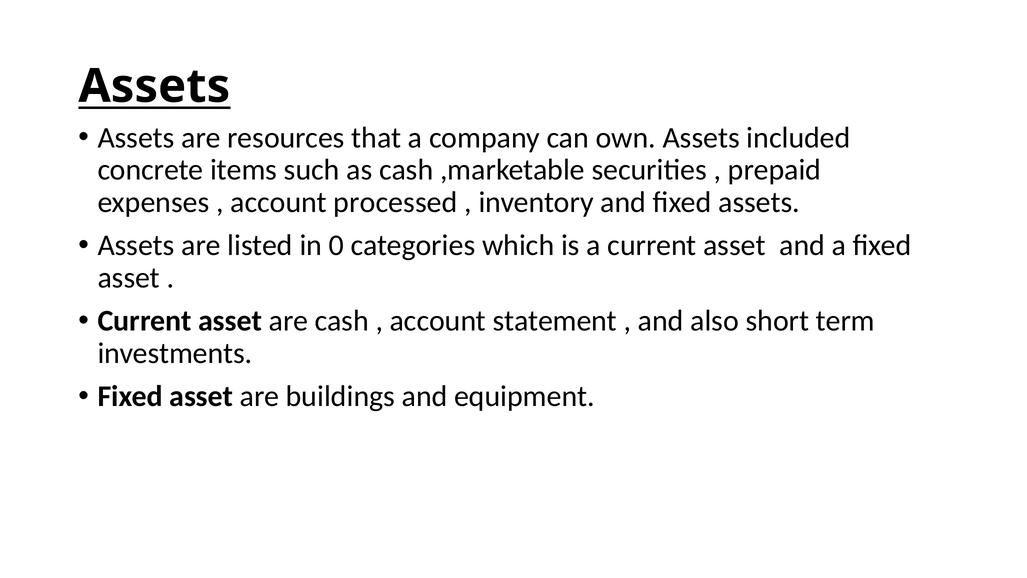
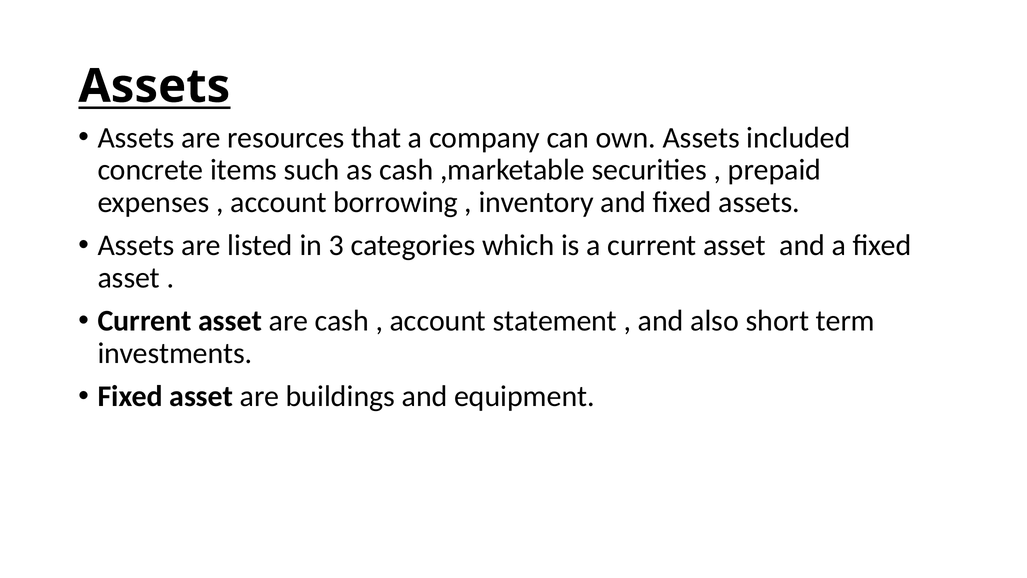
processed: processed -> borrowing
0: 0 -> 3
